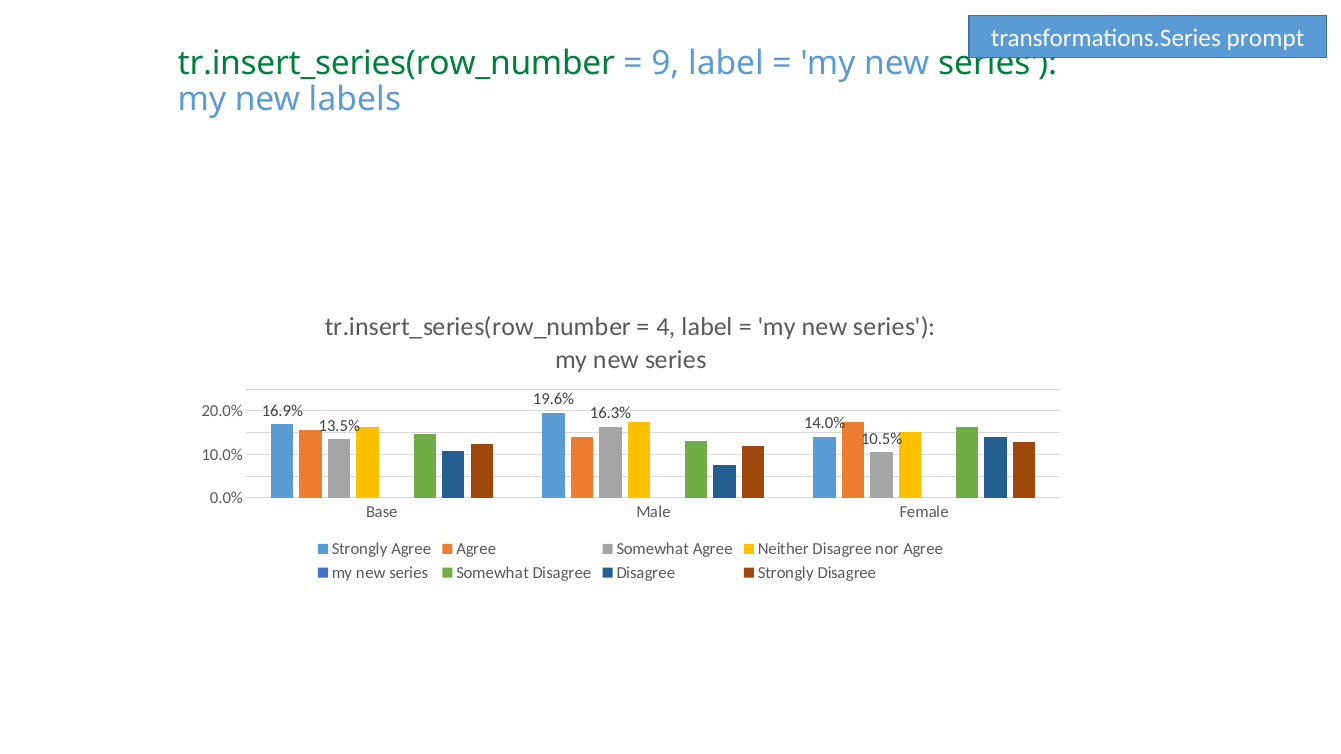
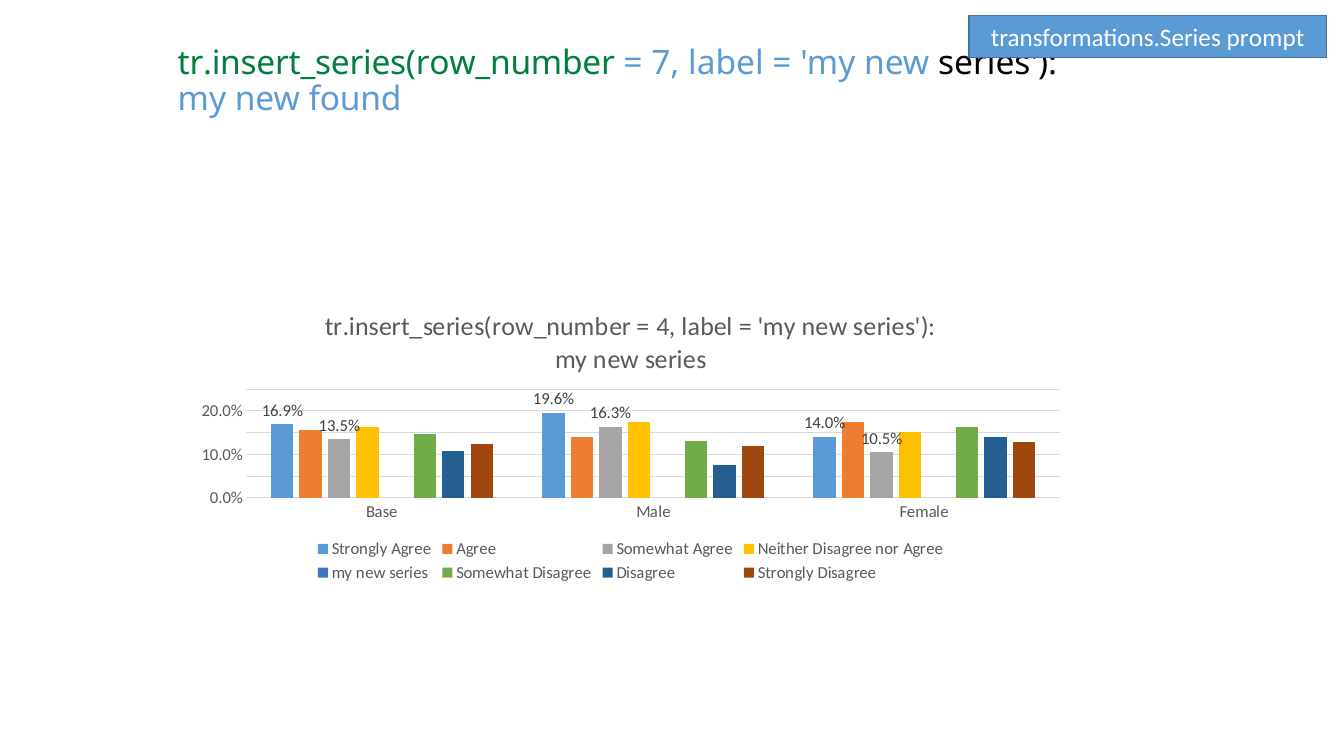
9: 9 -> 7
series at (998, 64) colour: green -> black
labels: labels -> found
